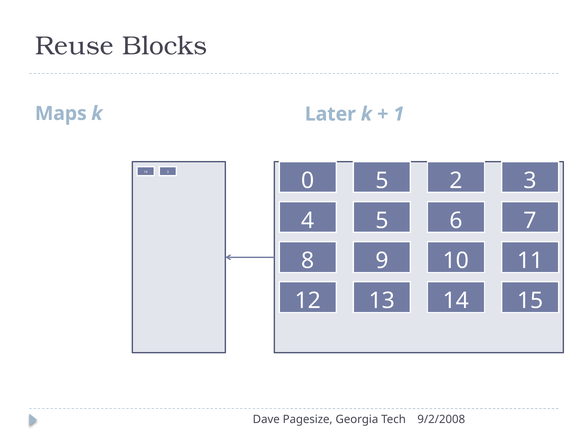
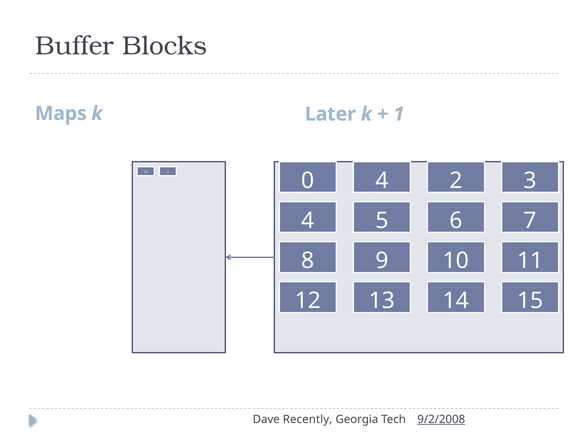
Reuse: Reuse -> Buffer
5 at (382, 180): 5 -> 4
Pagesize: Pagesize -> Recently
9/2/2008 underline: none -> present
